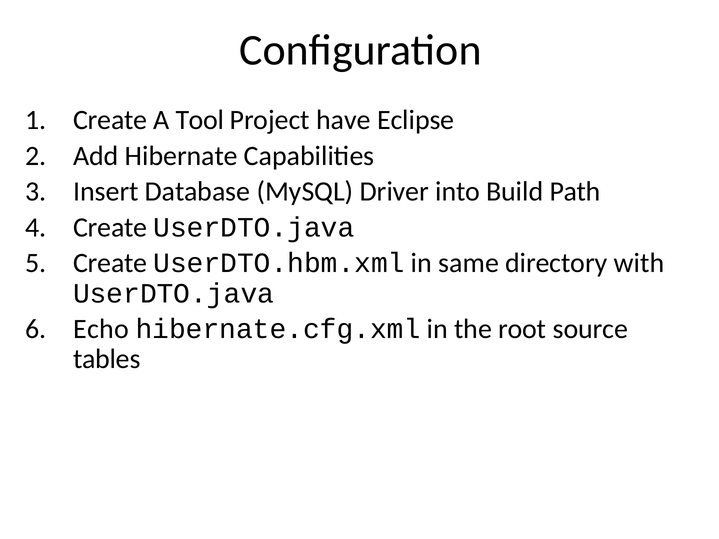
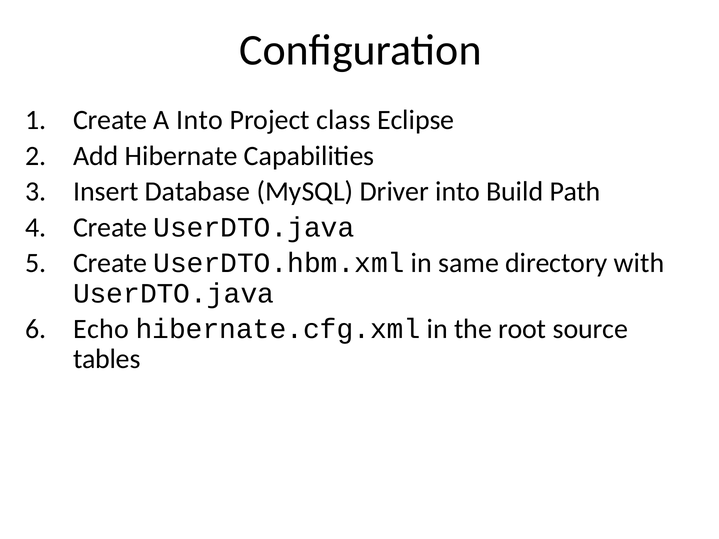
A Tool: Tool -> Into
have: have -> class
